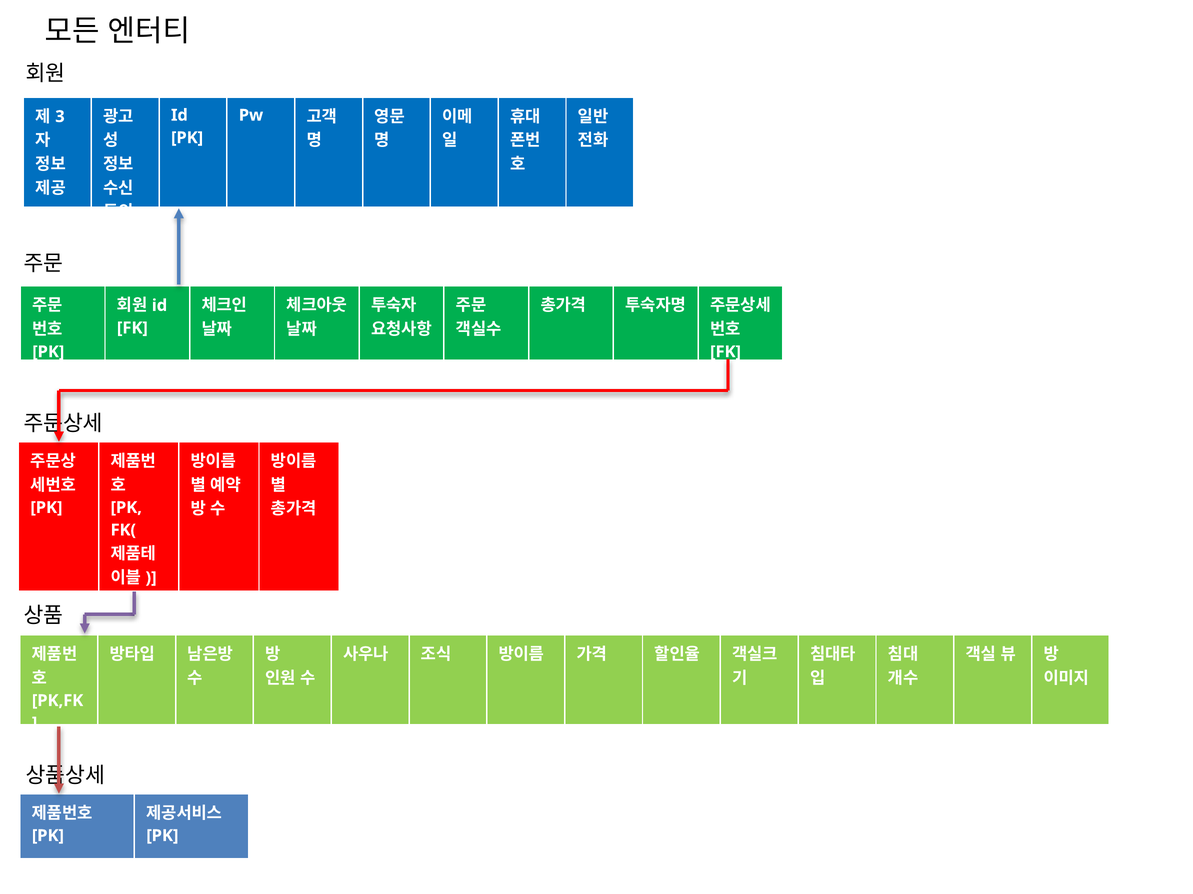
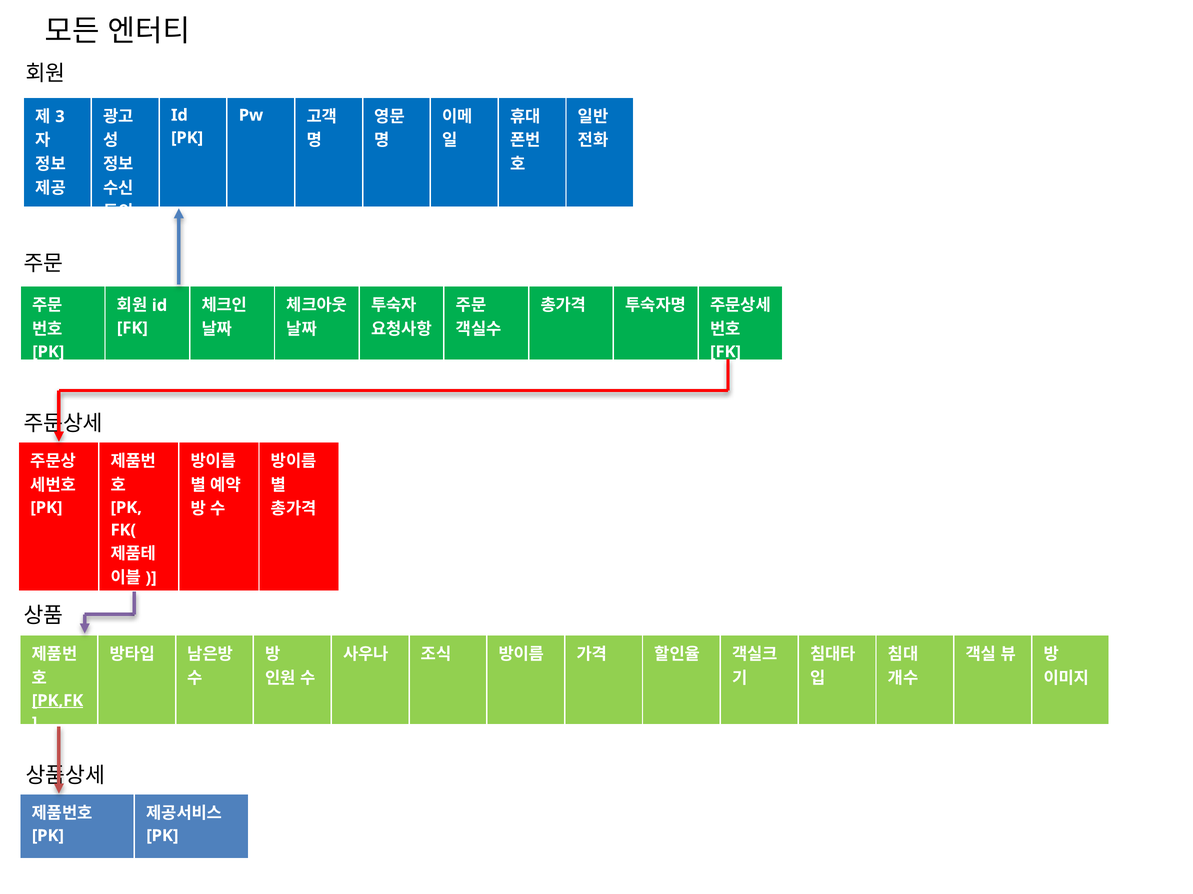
PK,FK underline: none -> present
